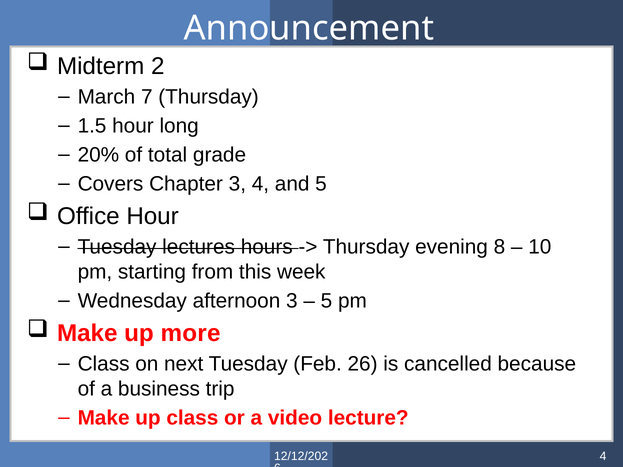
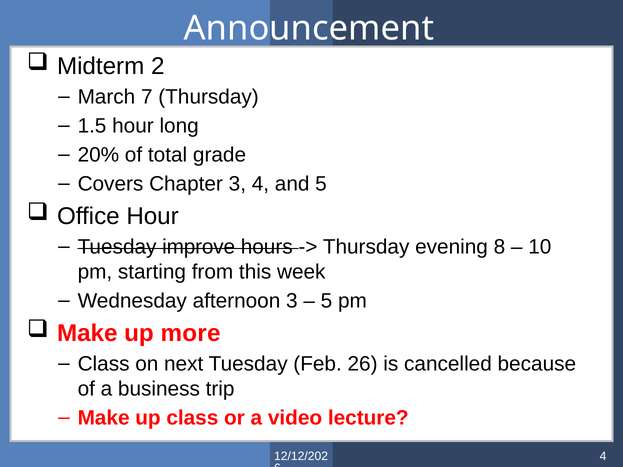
lectures: lectures -> improve
